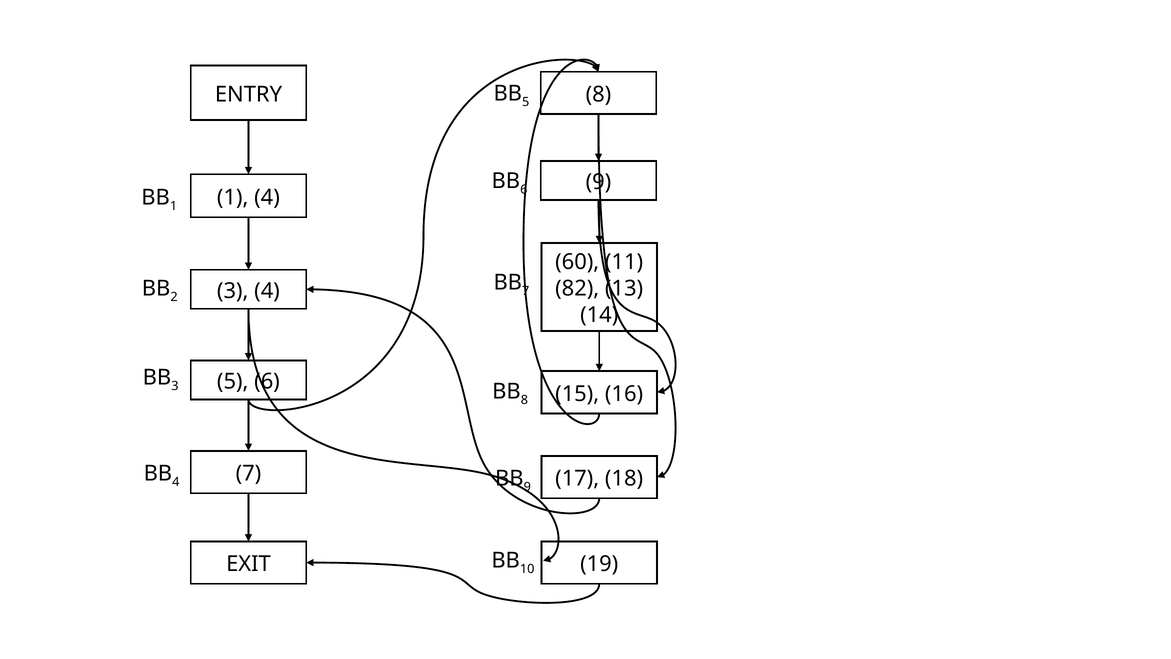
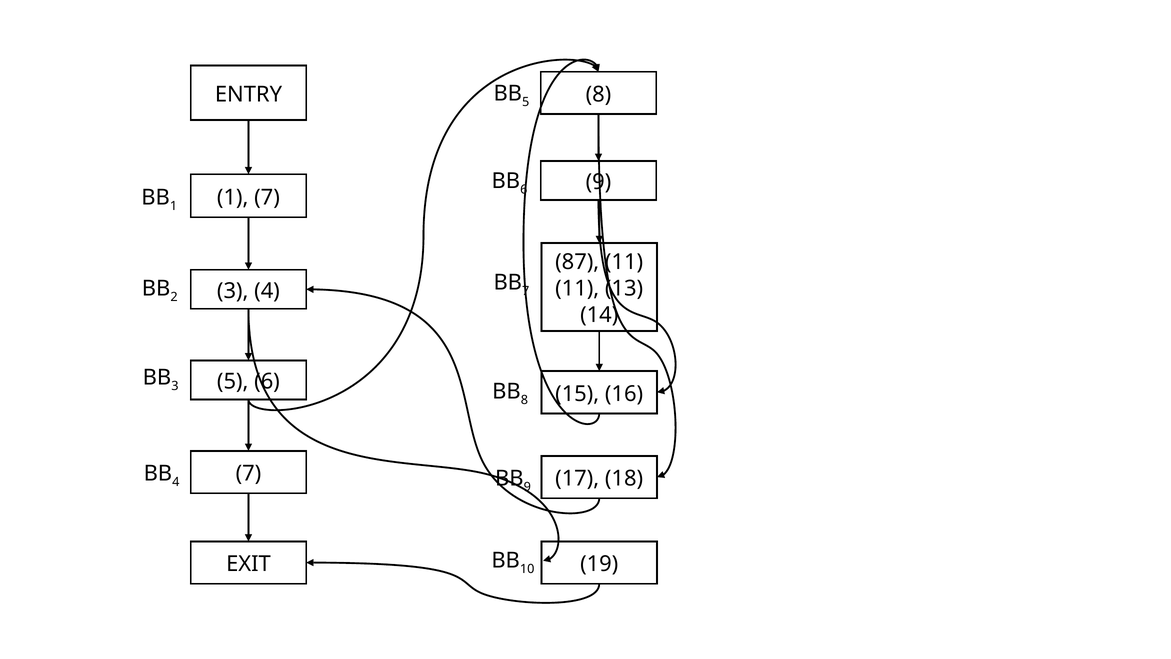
1 4: 4 -> 7
60: 60 -> 87
82 at (577, 288): 82 -> 11
